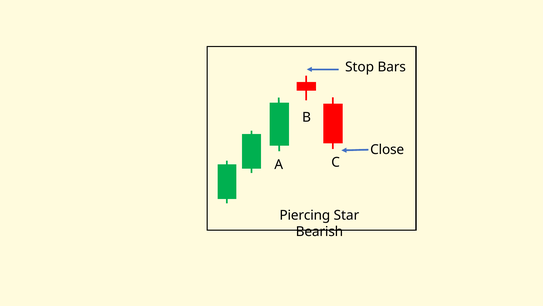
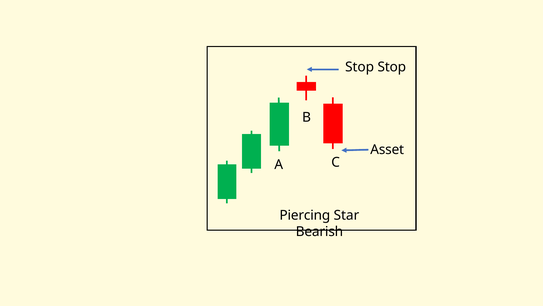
Stop Bars: Bars -> Stop
Close: Close -> Asset
